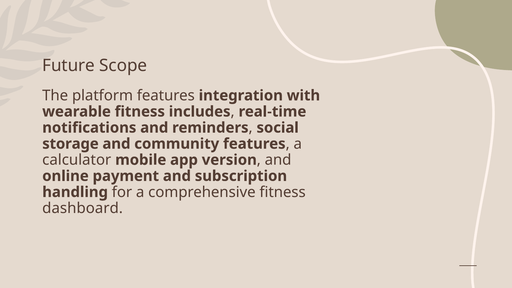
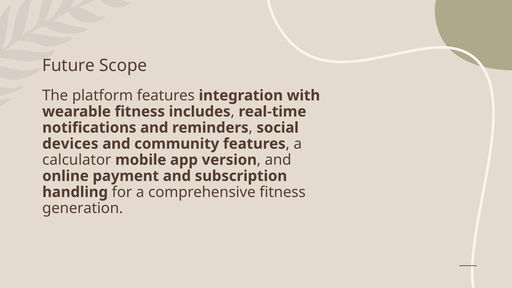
storage: storage -> devices
dashboard: dashboard -> generation
